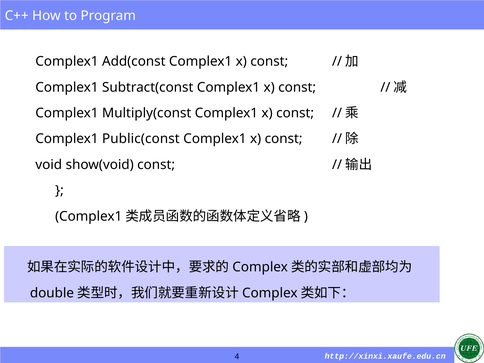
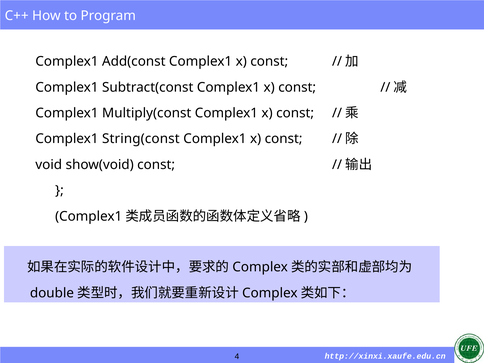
Public(const: Public(const -> String(const
